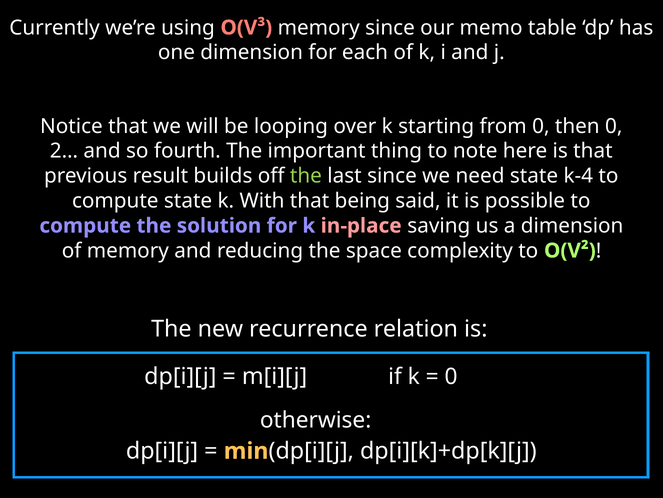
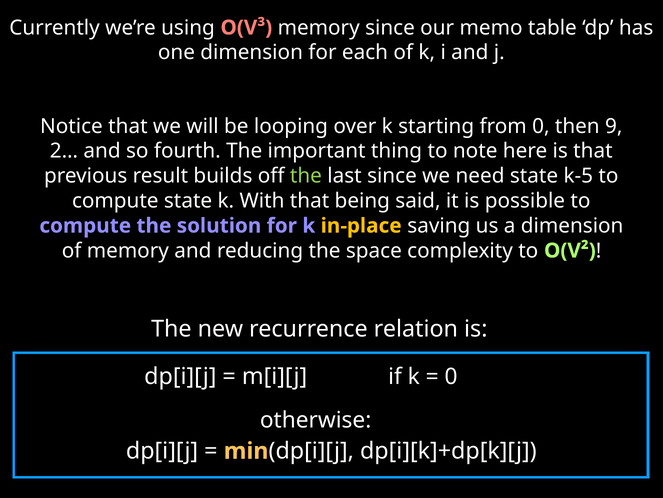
then 0: 0 -> 9
k-4: k-4 -> k-5
in-place colour: pink -> yellow
